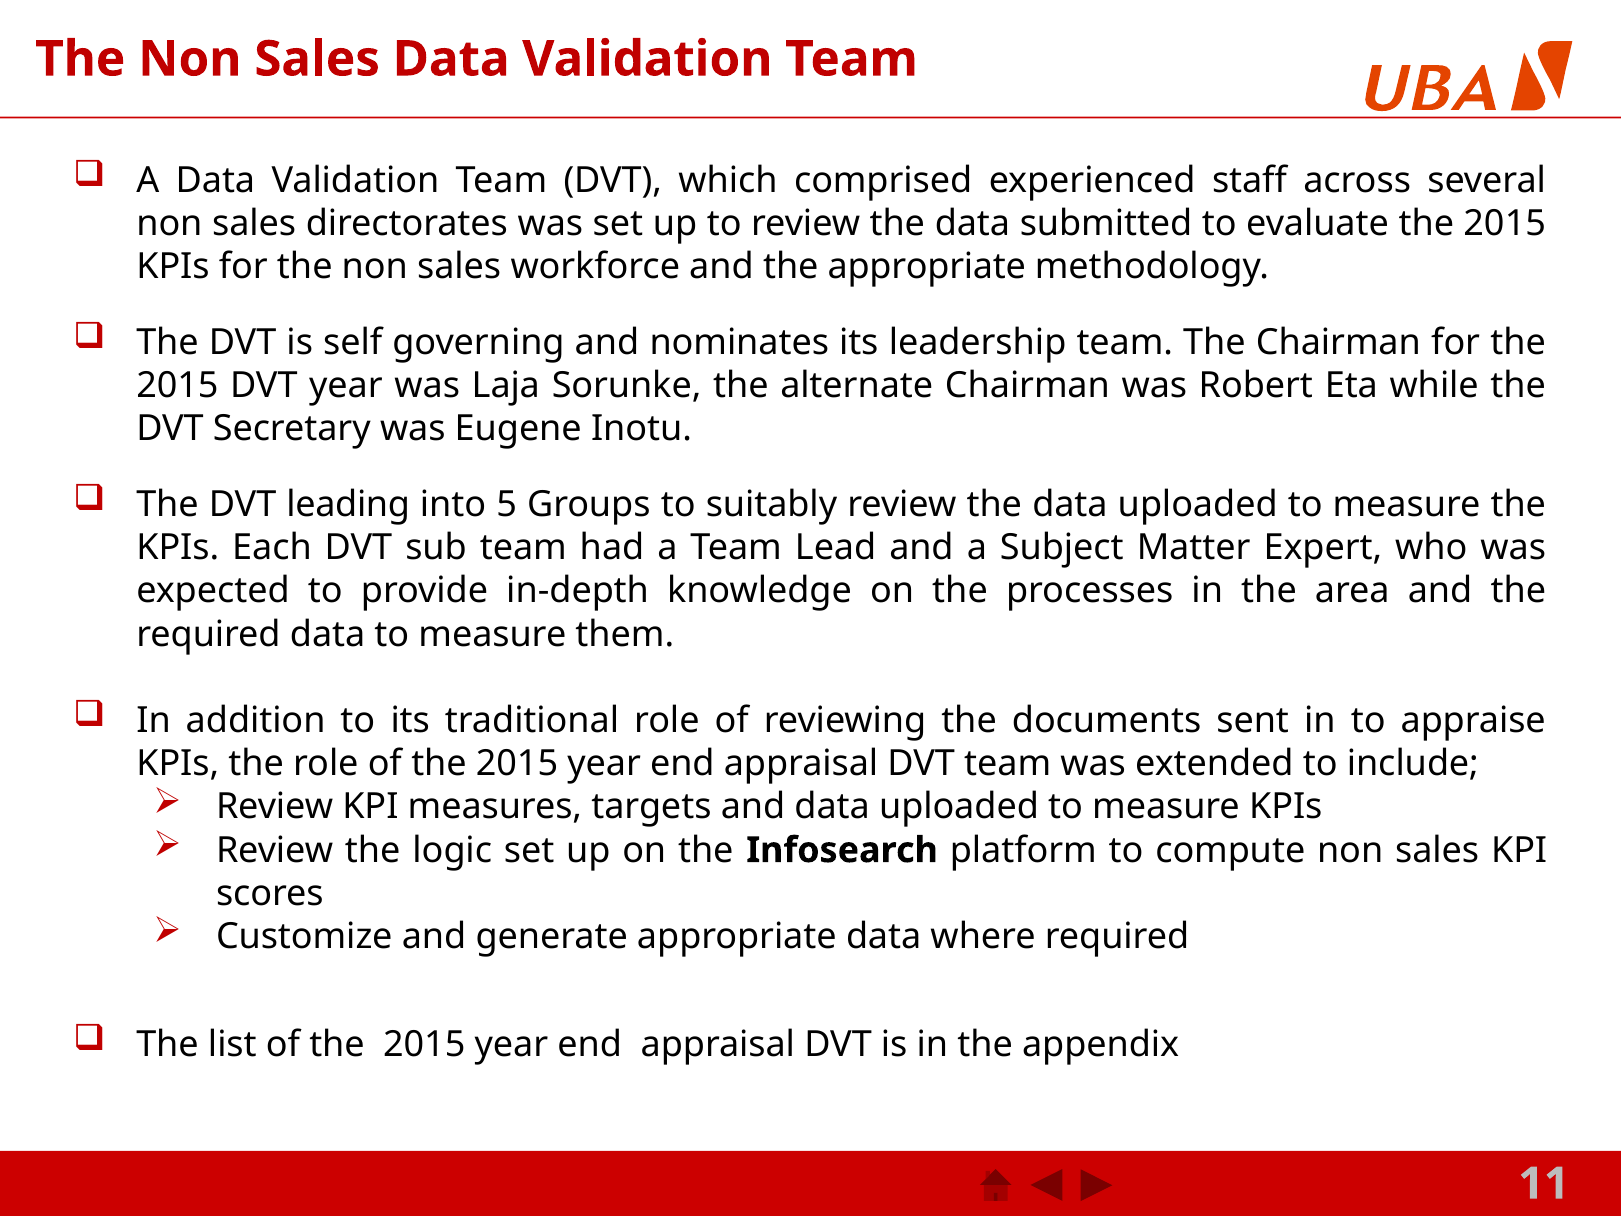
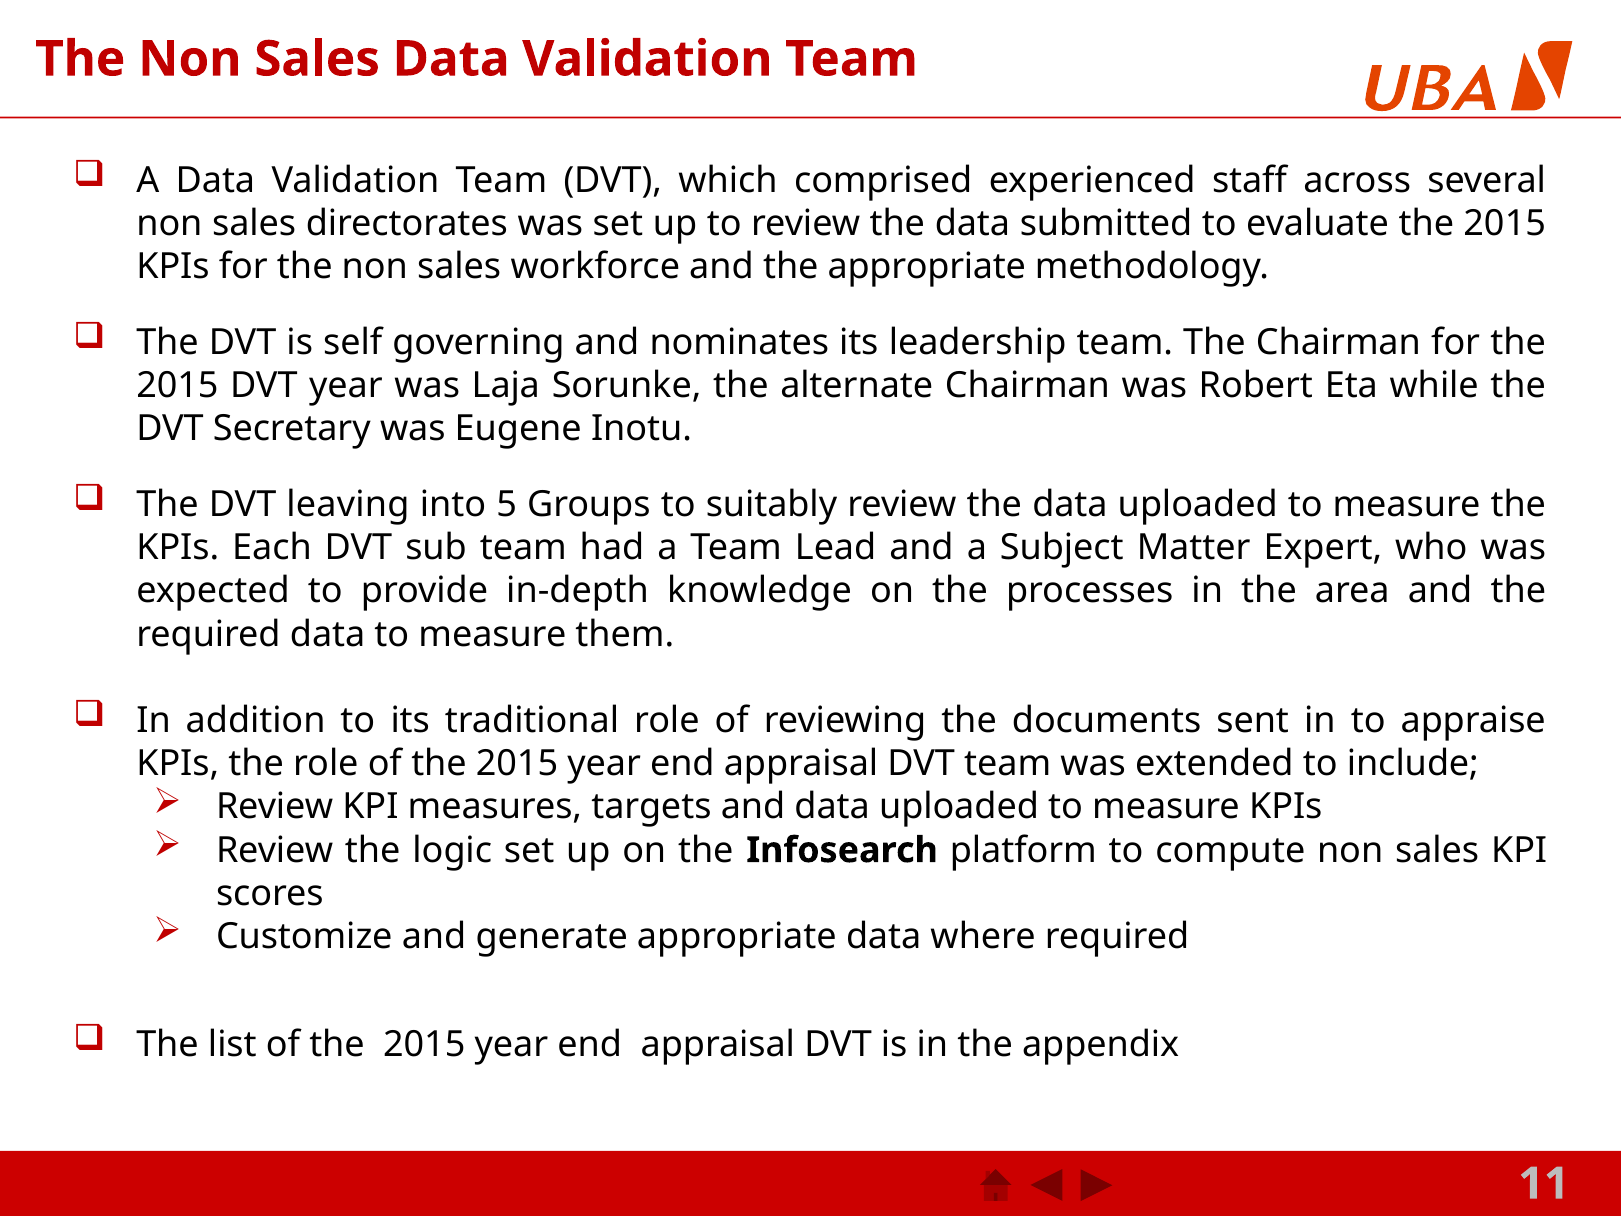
leading: leading -> leaving
